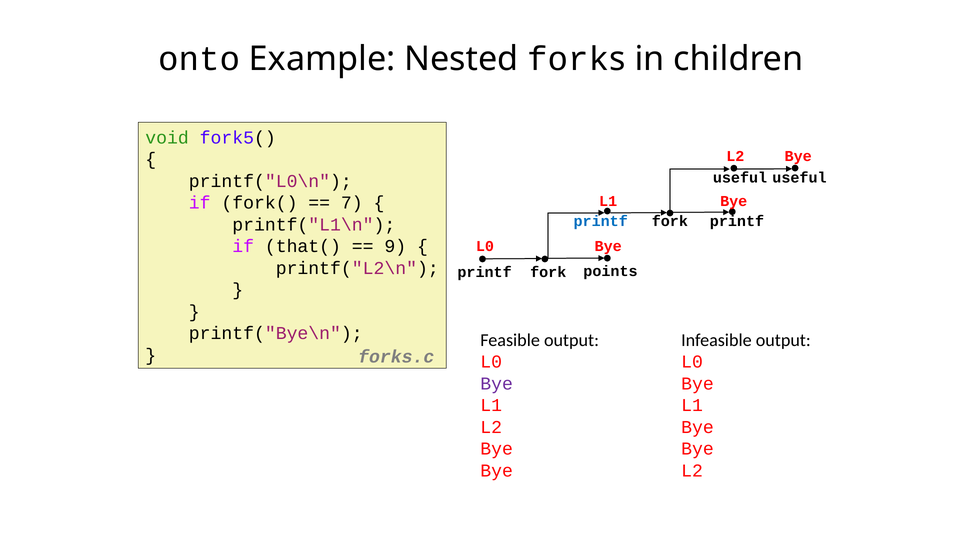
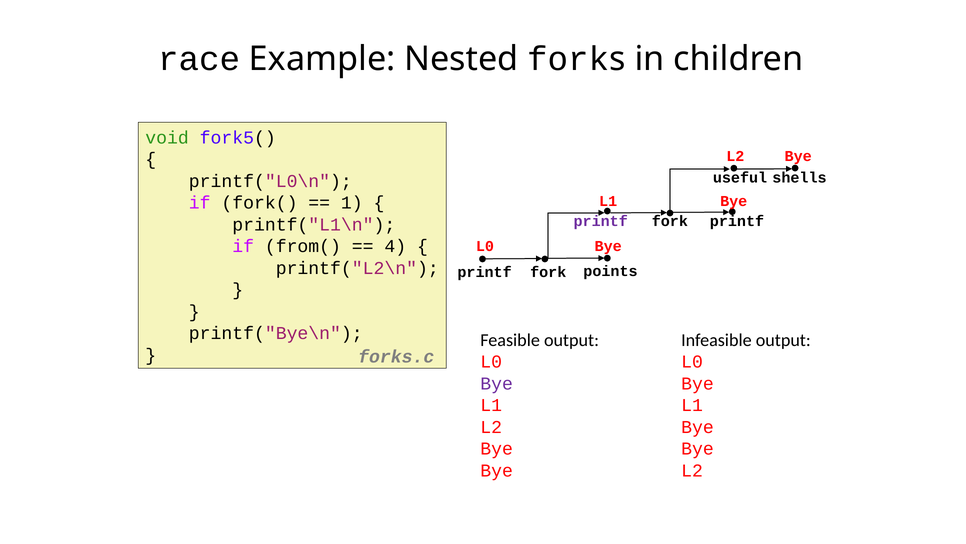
onto: onto -> race
useful at (800, 178): useful -> shells
7: 7 -> 1
printf at (601, 221) colour: blue -> purple
that(: that( -> from(
9: 9 -> 4
